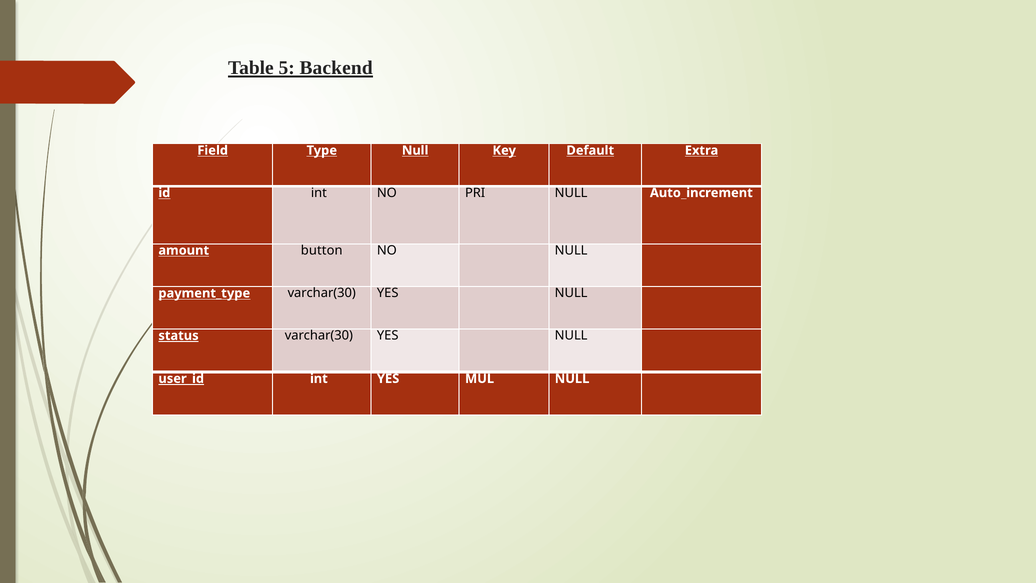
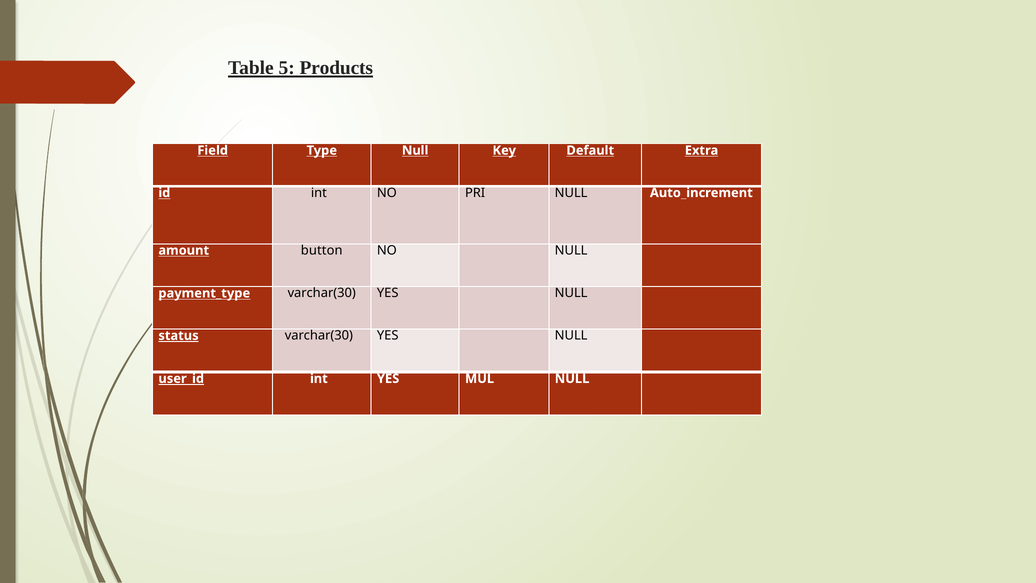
Backend: Backend -> Products
